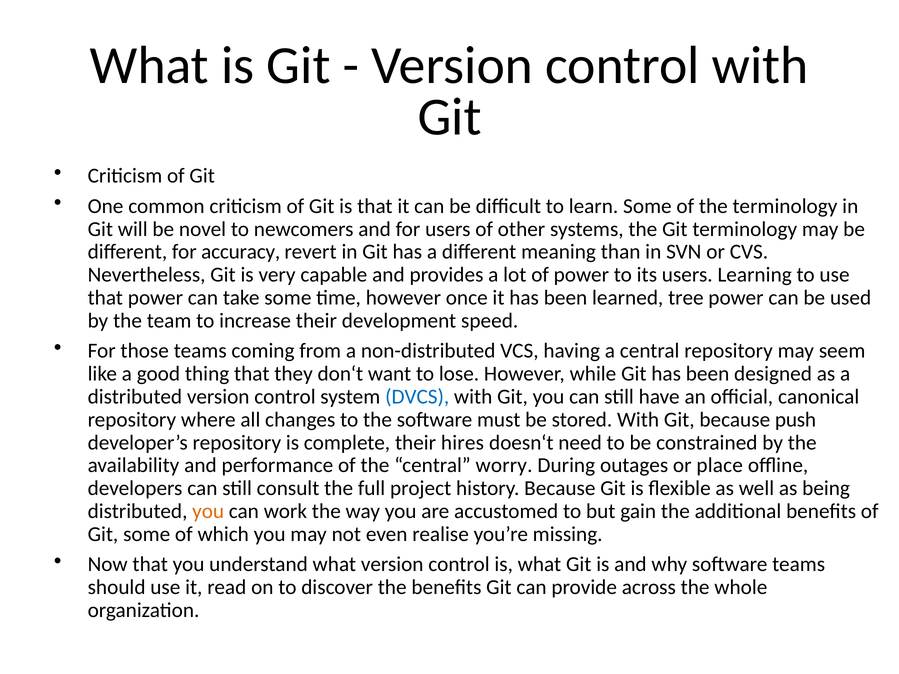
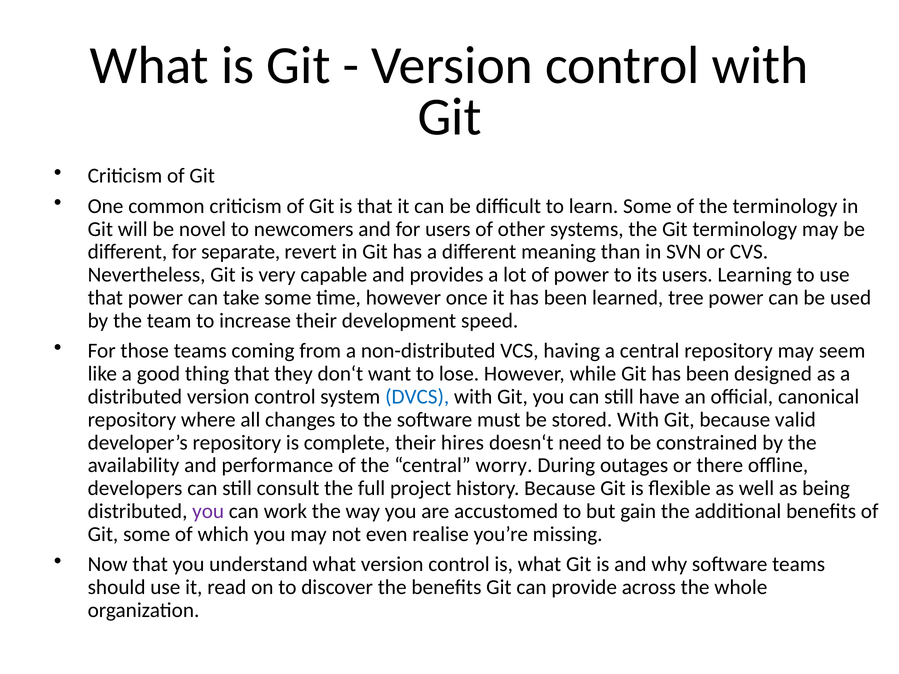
accuracy: accuracy -> separate
push: push -> valid
place: place -> there
you at (208, 512) colour: orange -> purple
